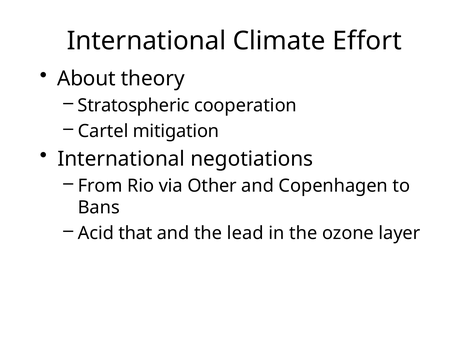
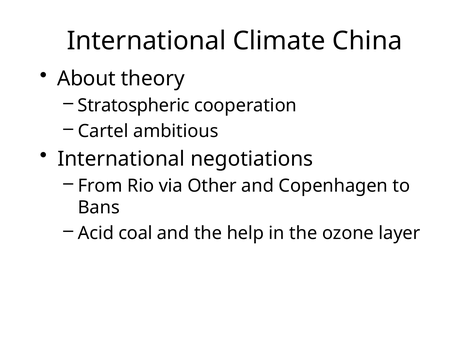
Effort: Effort -> China
mitigation: mitigation -> ambitious
that: that -> coal
lead: lead -> help
